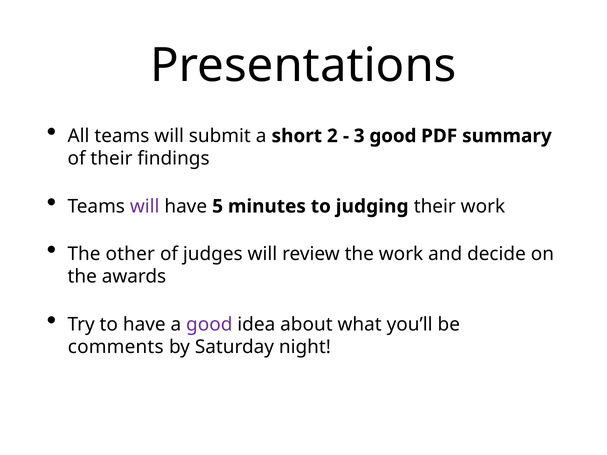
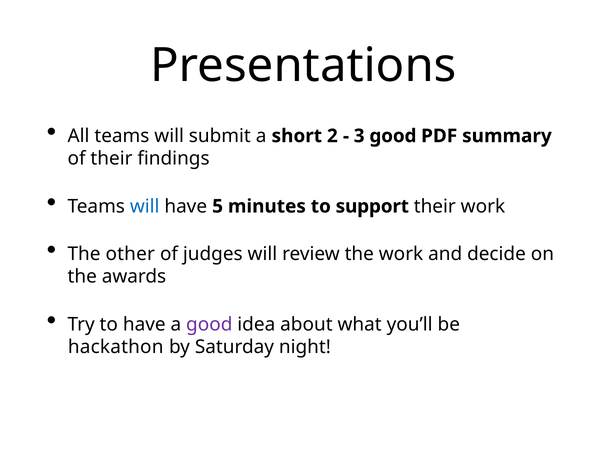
will at (145, 206) colour: purple -> blue
judging: judging -> support
comments: comments -> hackathon
